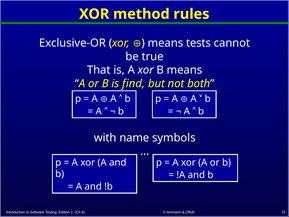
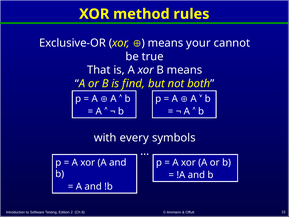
tests: tests -> your
name: name -> every
